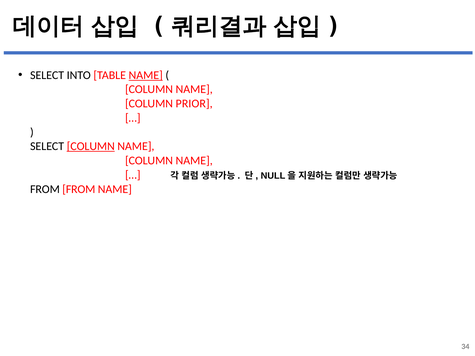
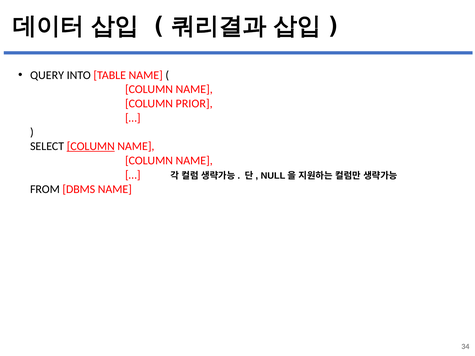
SELECT at (47, 75): SELECT -> QUERY
NAME at (146, 75) underline: present -> none
FROM FROM: FROM -> DBMS
